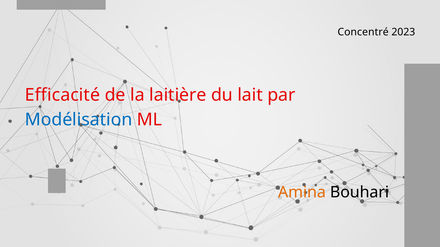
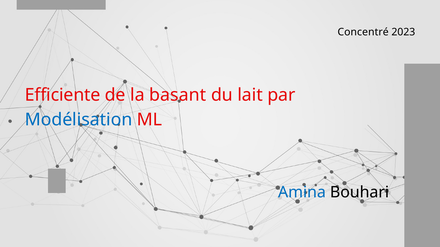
Efficacité: Efficacité -> Efficiente
laitière: laitière -> basant
Amina colour: orange -> blue
